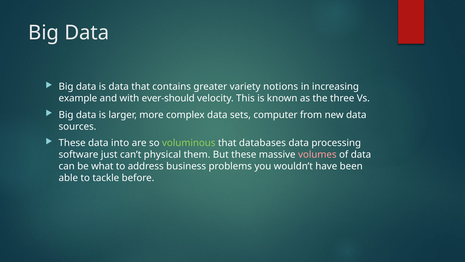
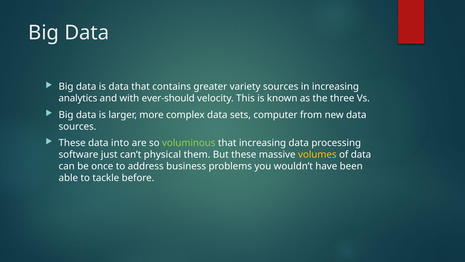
variety notions: notions -> sources
example: example -> analytics
that databases: databases -> increasing
volumes colour: pink -> yellow
what: what -> once
